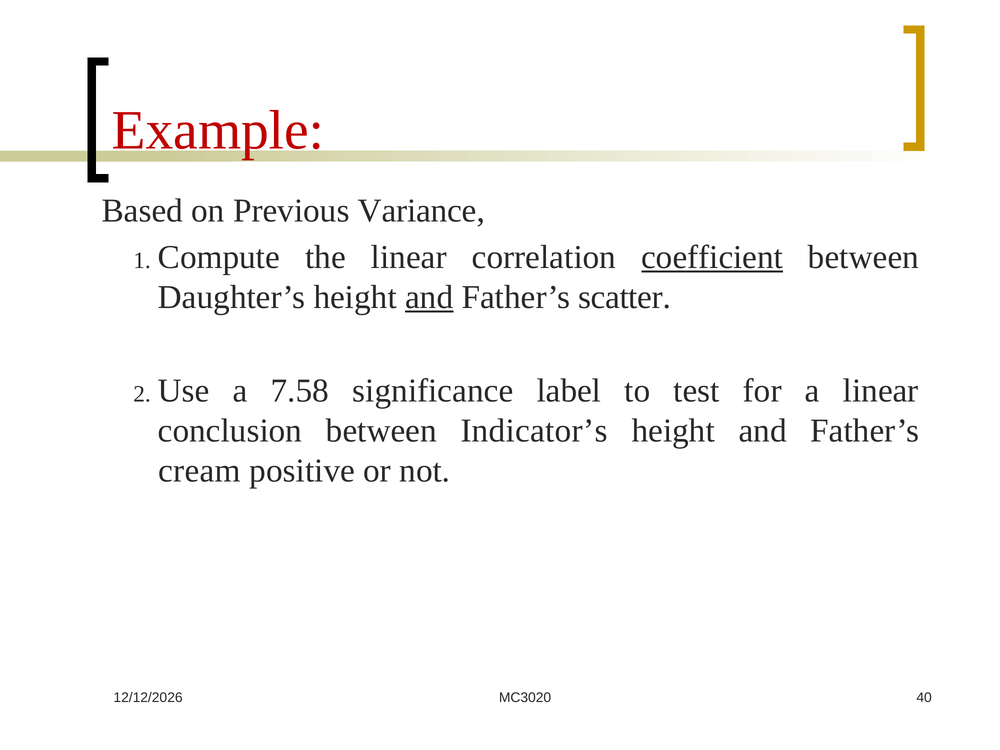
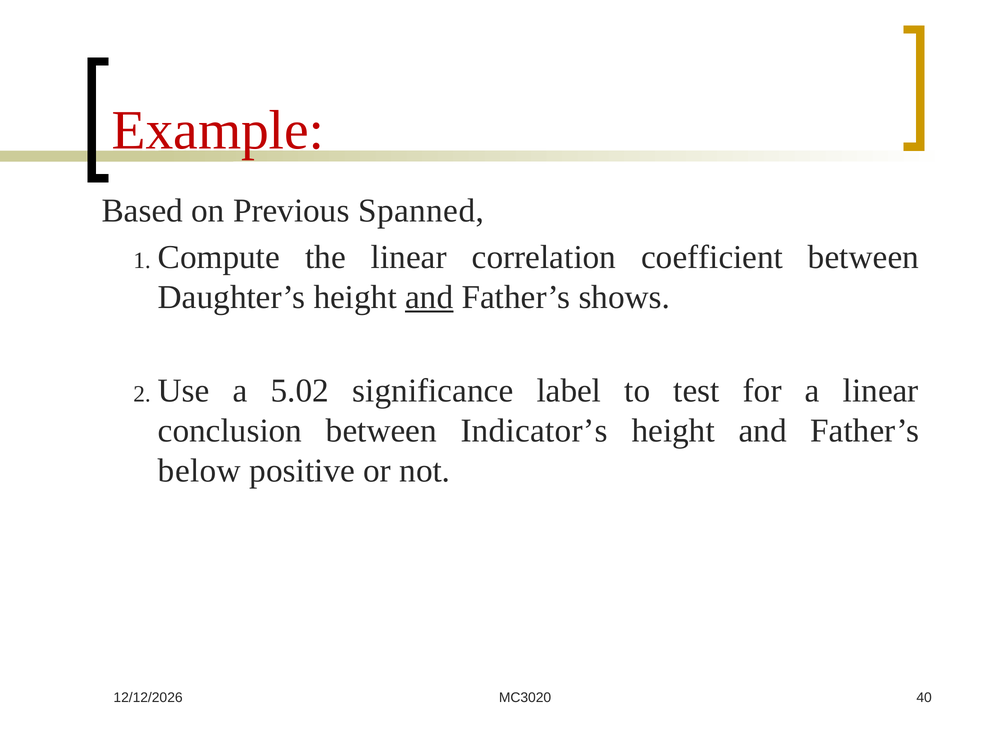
Variance: Variance -> Spanned
coefficient underline: present -> none
scatter: scatter -> shows
7.58: 7.58 -> 5.02
cream: cream -> below
